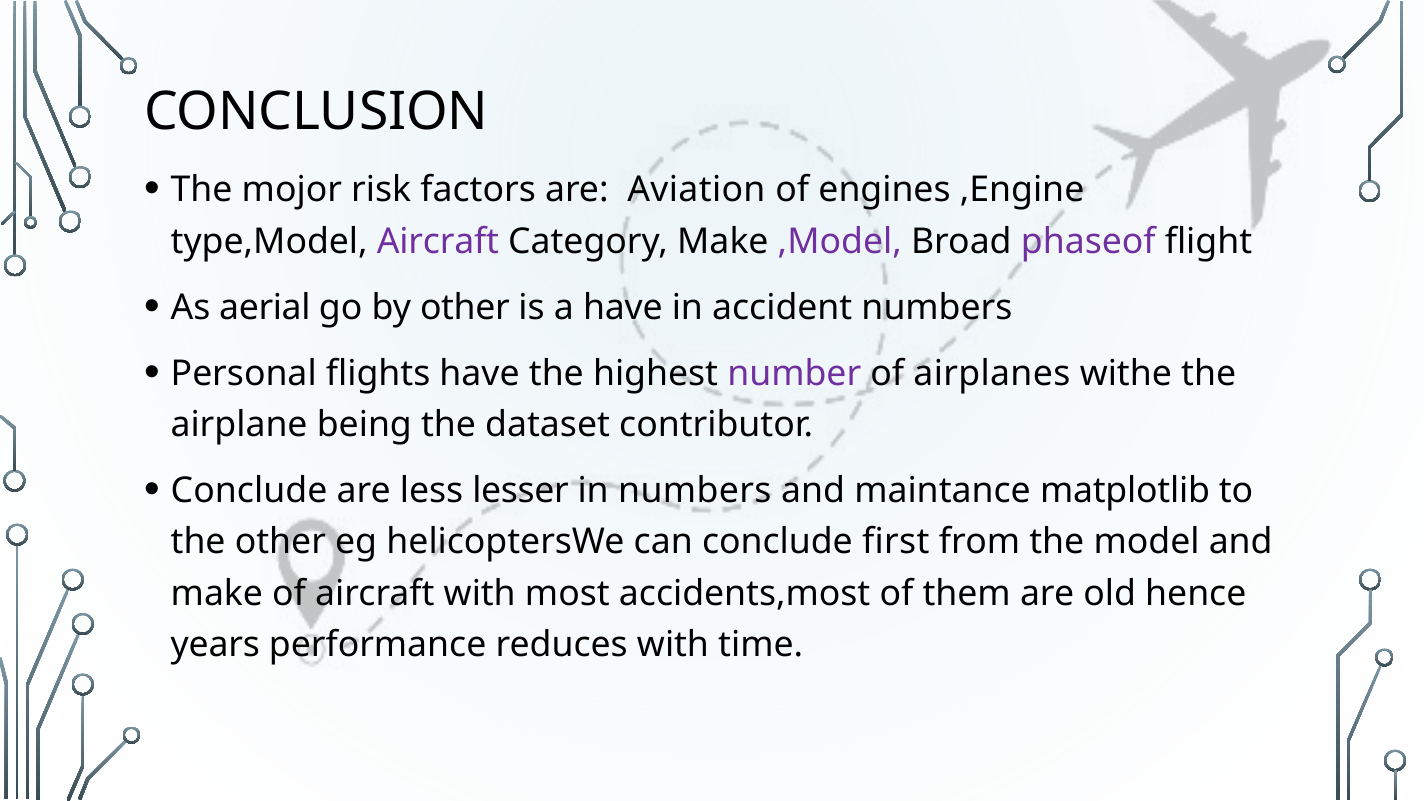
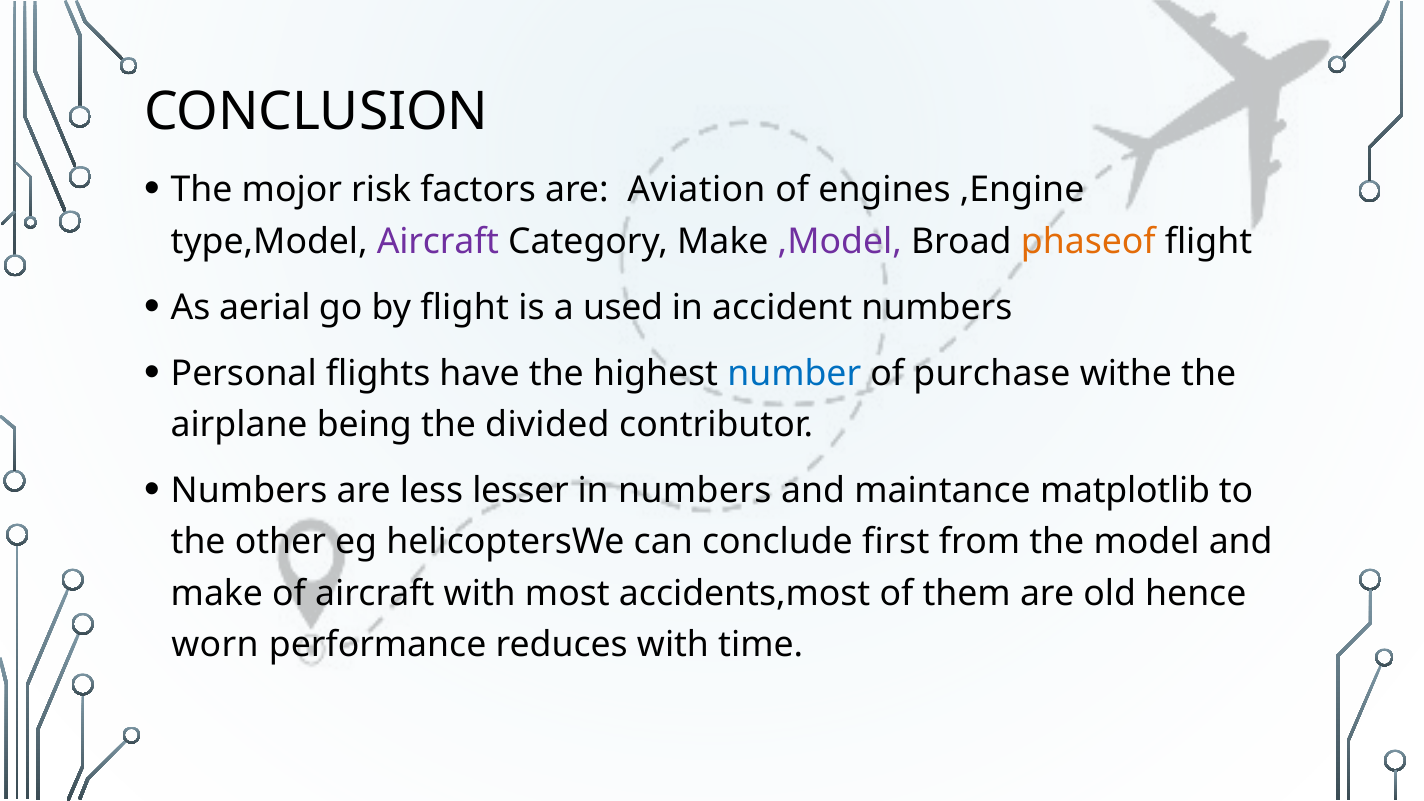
phaseof colour: purple -> orange
by other: other -> flight
a have: have -> used
number colour: purple -> blue
airplanes: airplanes -> purchase
dataset: dataset -> divided
Conclude at (249, 491): Conclude -> Numbers
years: years -> worn
